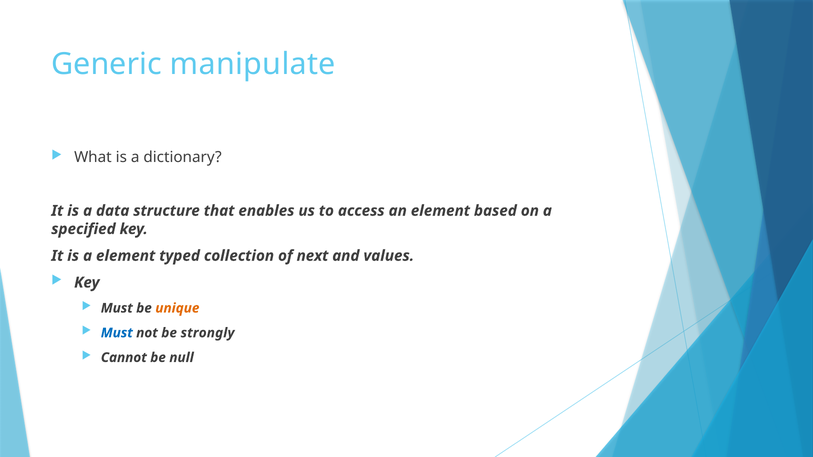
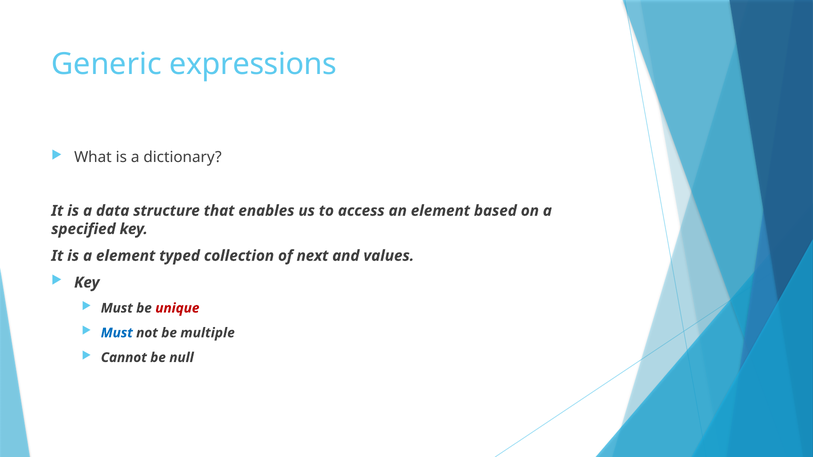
manipulate: manipulate -> expressions
unique colour: orange -> red
strongly: strongly -> multiple
